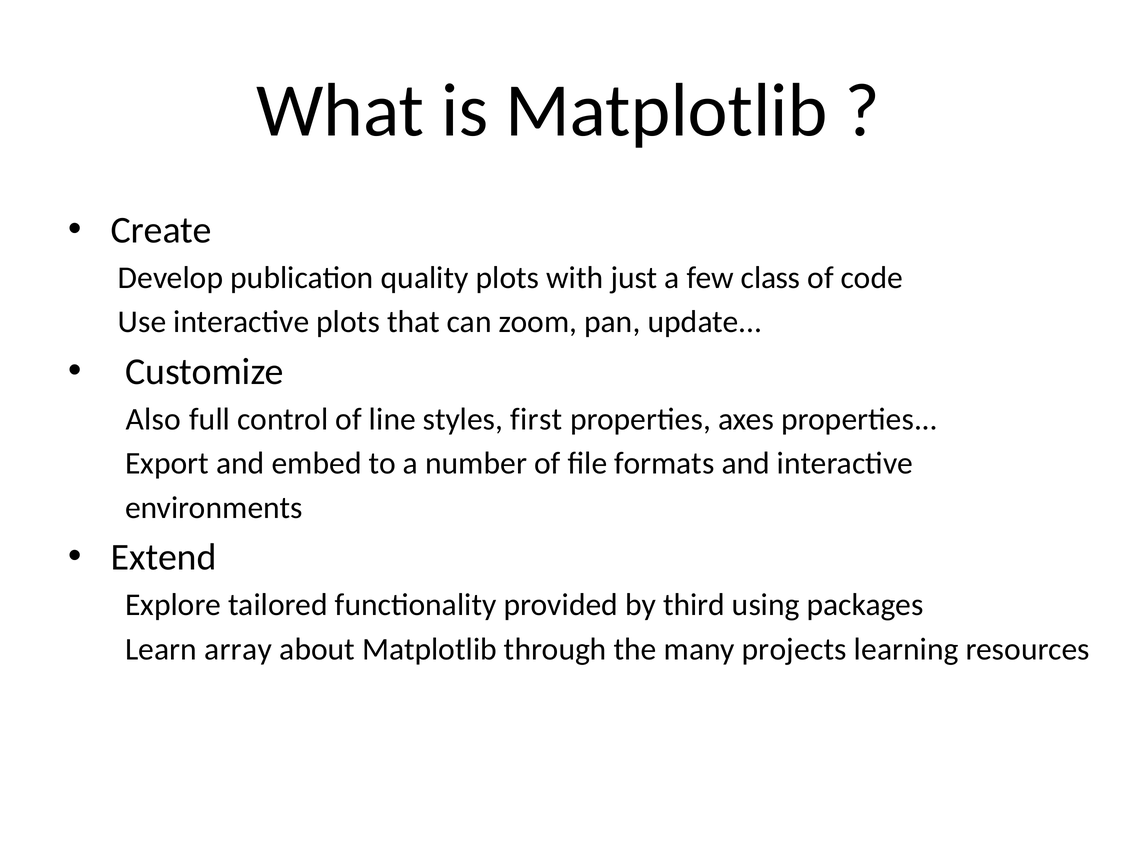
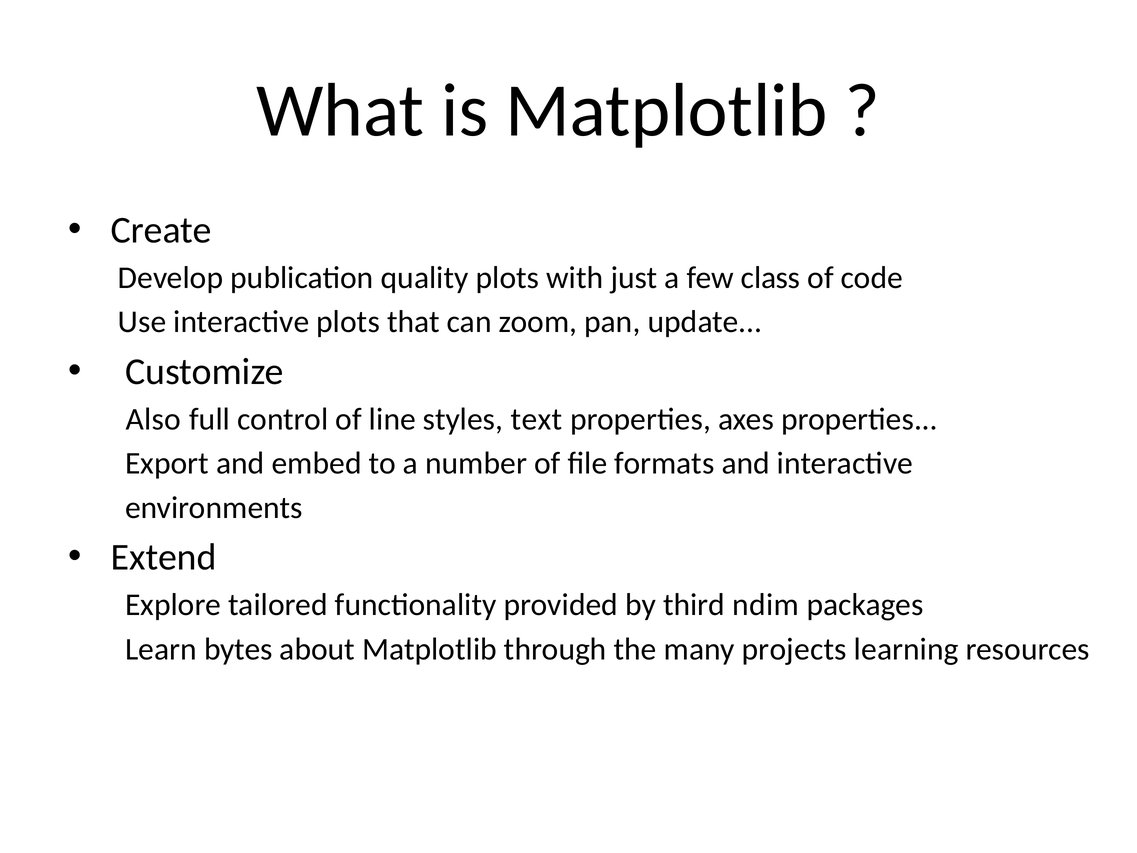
first: first -> text
using: using -> ndim
array: array -> bytes
